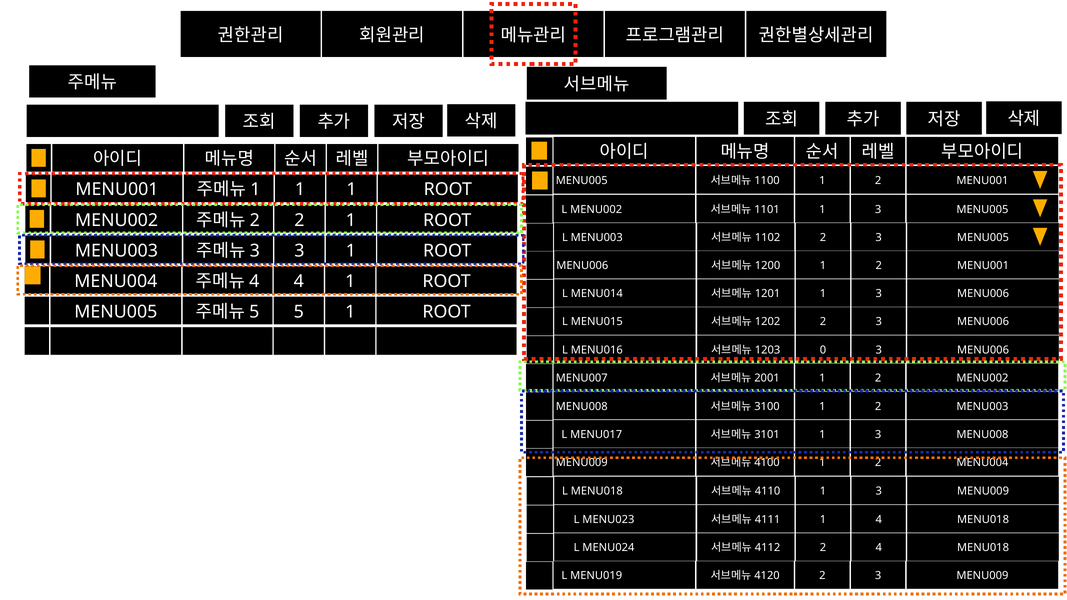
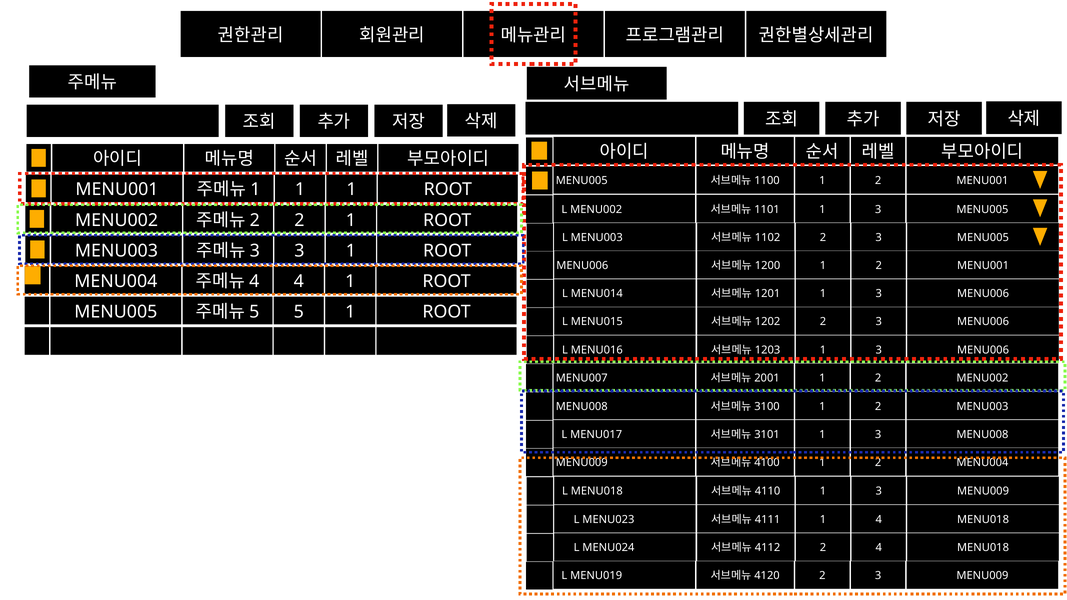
0 at (823, 350): 0 -> 1
